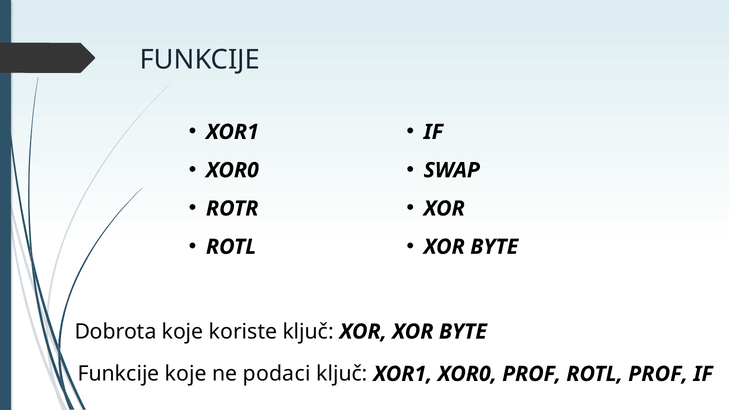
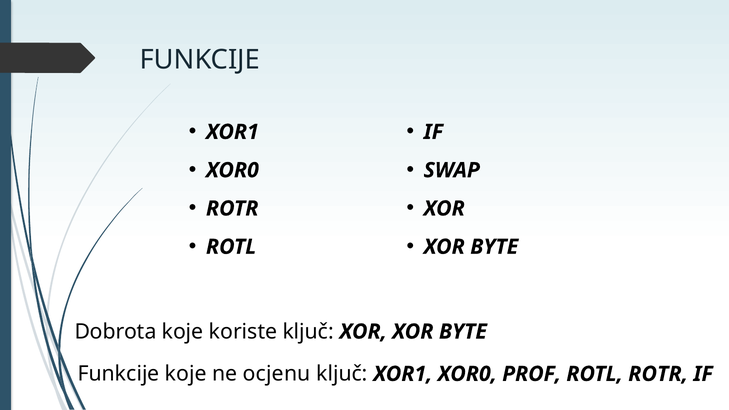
podaci: podaci -> ocjenu
ROTL PROF: PROF -> ROTR
